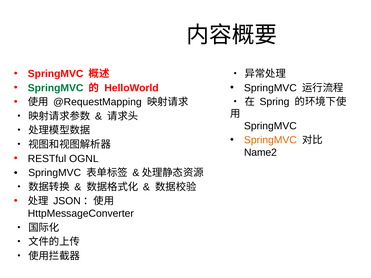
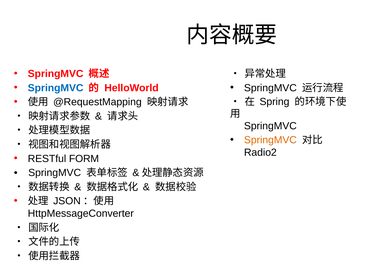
SpringMVC at (56, 88) colour: green -> blue
Name2: Name2 -> Radio2
OGNL: OGNL -> FORM
